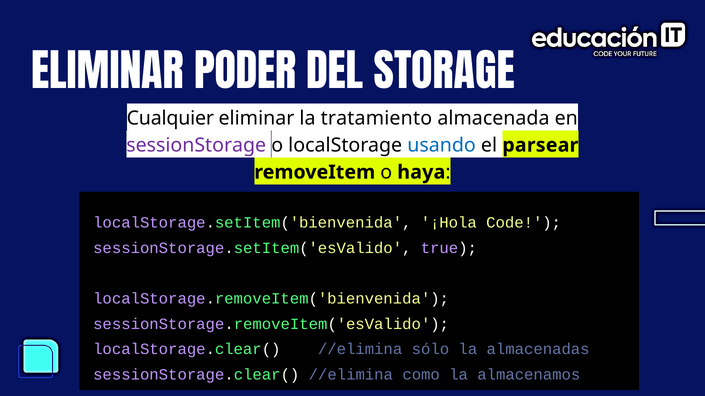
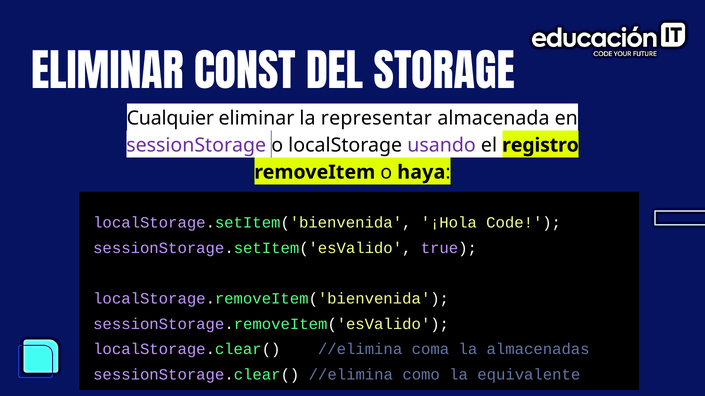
PODER: PODER -> CONST
tratamiento: tratamiento -> representar
usando colour: blue -> purple
parsear: parsear -> registro
sólo: sólo -> coma
almacenamos: almacenamos -> equivalente
